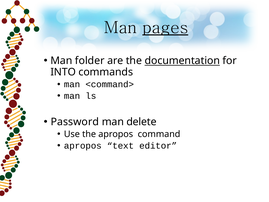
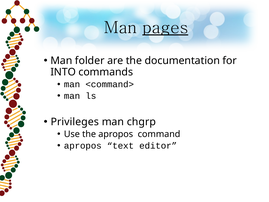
documentation underline: present -> none
Password: Password -> Privileges
delete: delete -> chgrp
